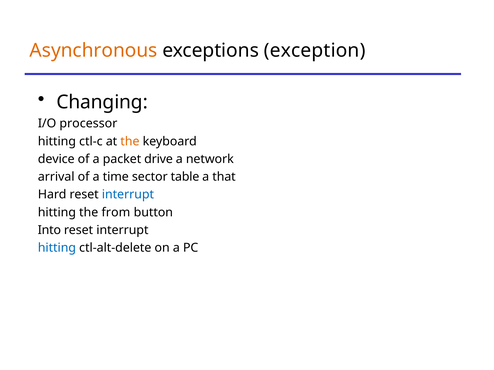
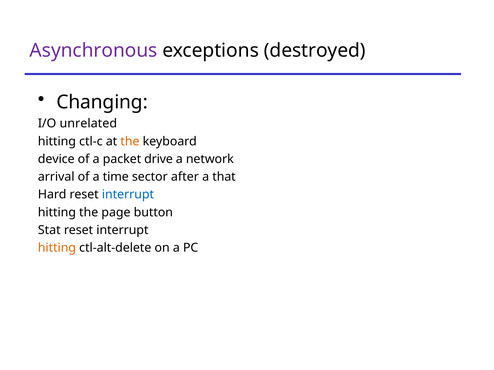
Asynchronous colour: orange -> purple
exception: exception -> destroyed
processor: processor -> unrelated
table: table -> after
from: from -> page
Into: Into -> Stat
hitting at (57, 248) colour: blue -> orange
